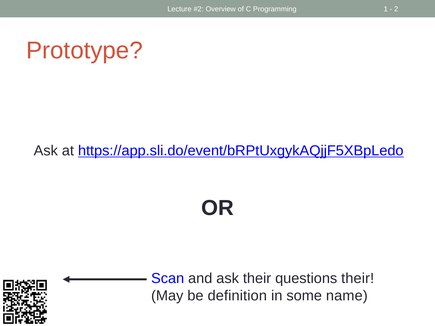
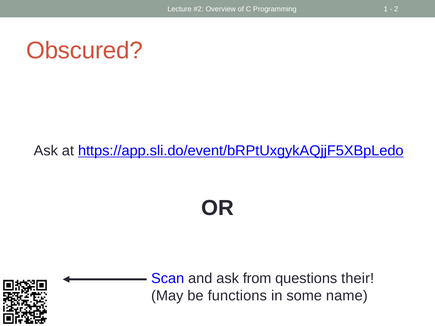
Prototype: Prototype -> Obscured
ask their: their -> from
definition: definition -> functions
